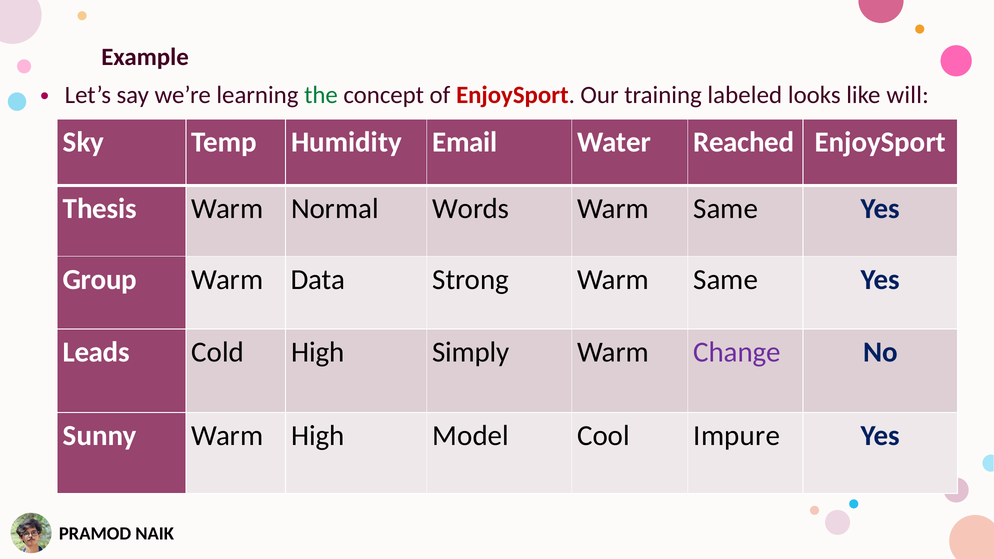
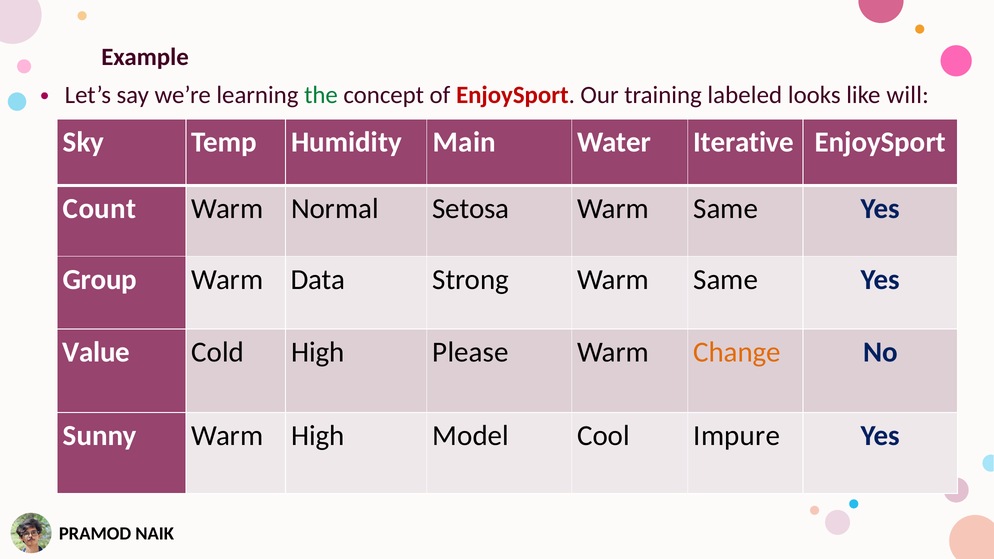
Email: Email -> Main
Reached: Reached -> Iterative
Thesis: Thesis -> Count
Words: Words -> Setosa
Leads: Leads -> Value
Simply: Simply -> Please
Change colour: purple -> orange
